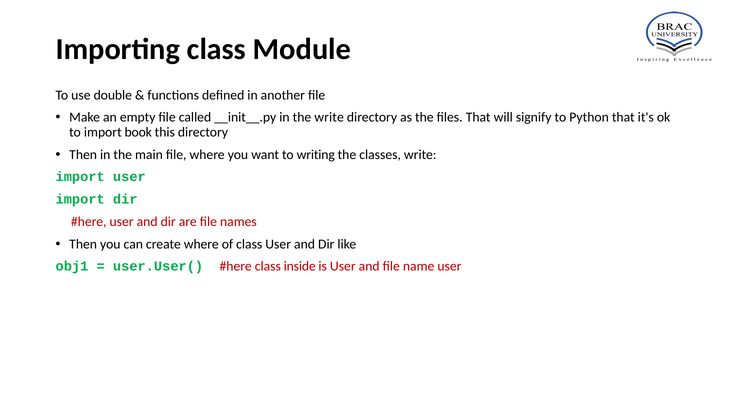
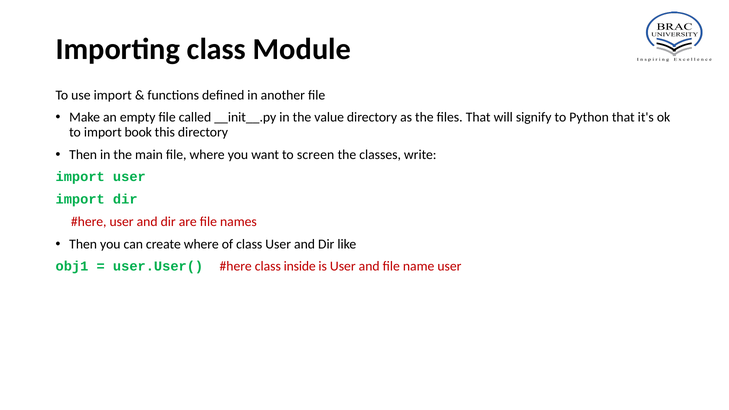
use double: double -> import
the write: write -> value
writing: writing -> screen
